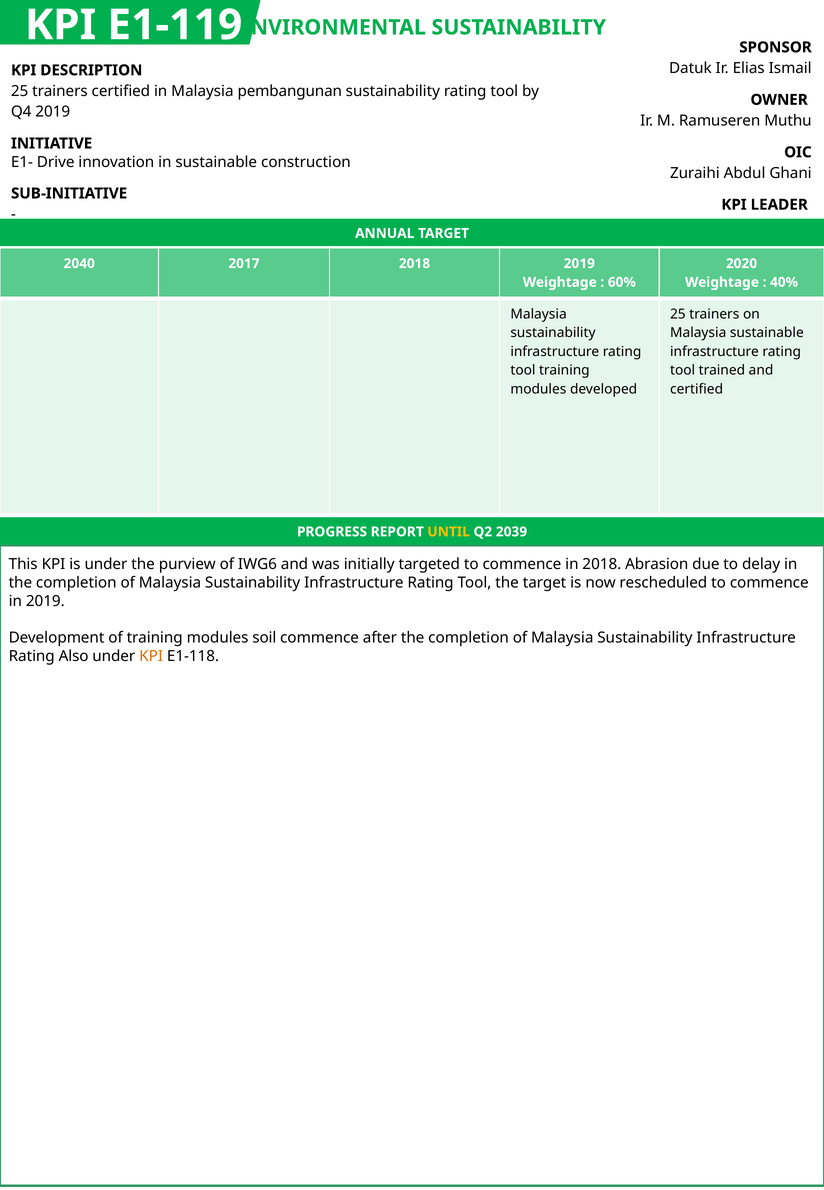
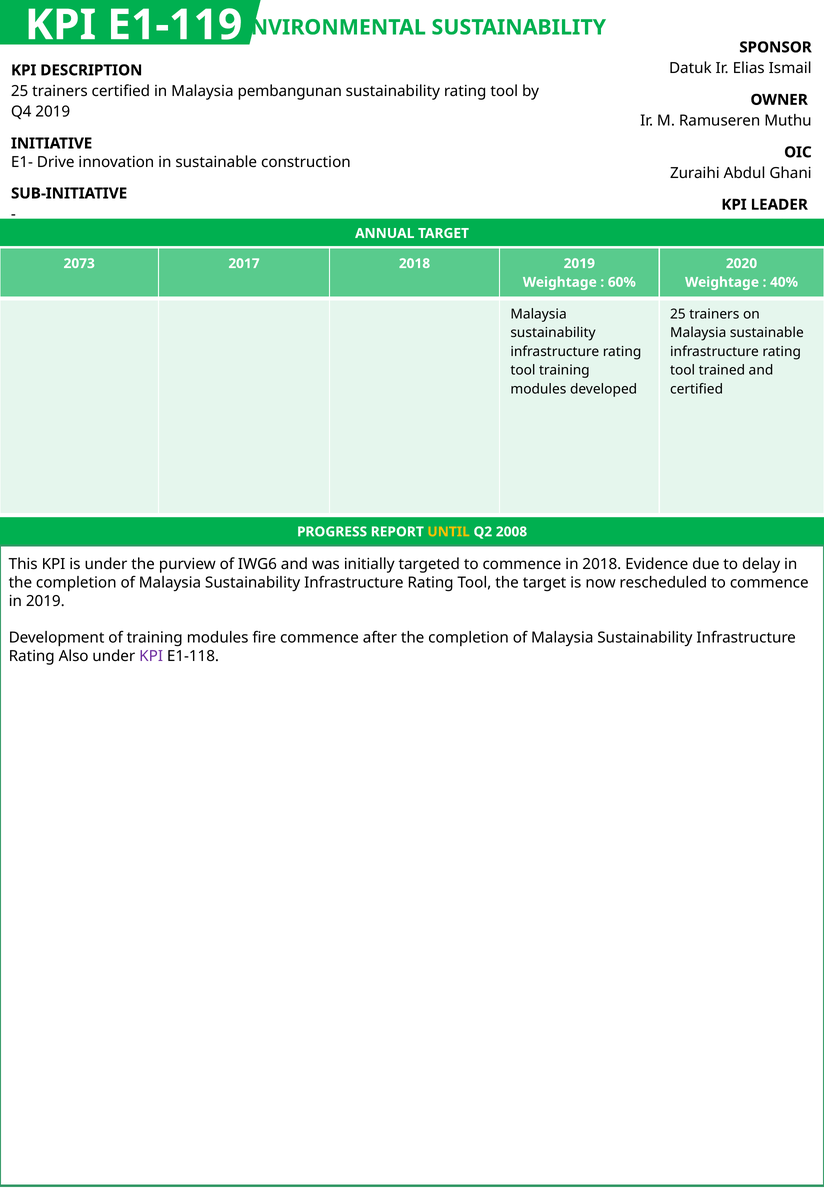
2040: 2040 -> 2073
2039: 2039 -> 2008
Abrasion: Abrasion -> Evidence
soil: soil -> fire
KPI at (151, 656) colour: orange -> purple
